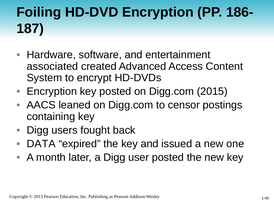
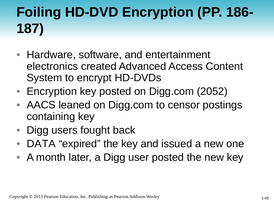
associated: associated -> electronics
2015: 2015 -> 2052
